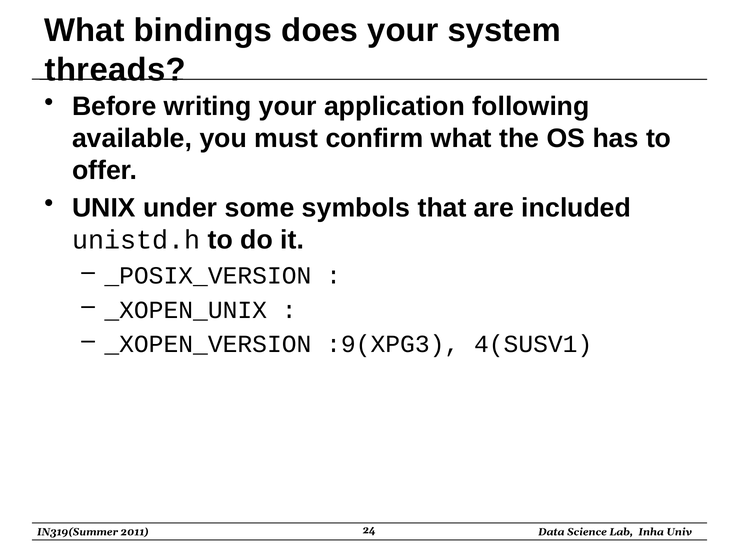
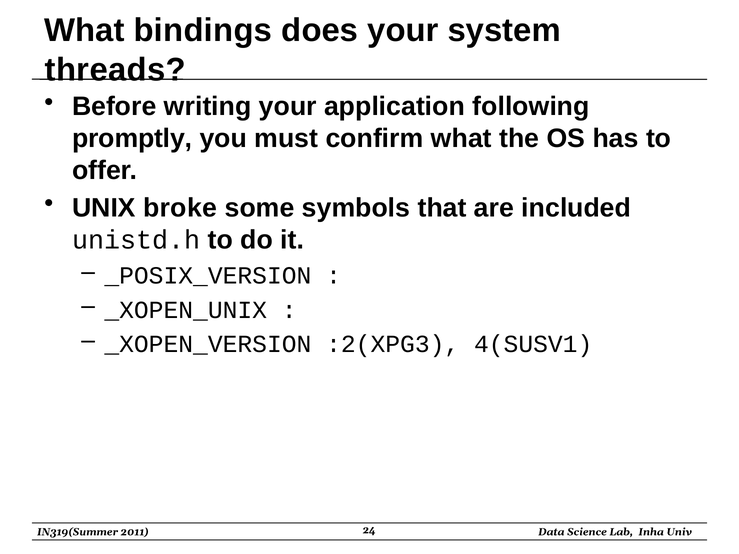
available: available -> promptly
under: under -> broke
:9(XPG3: :9(XPG3 -> :2(XPG3
